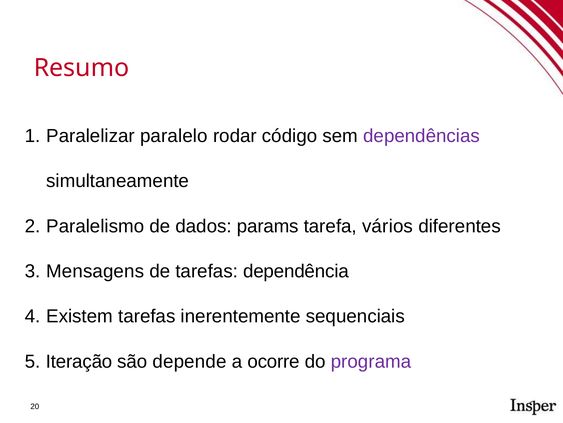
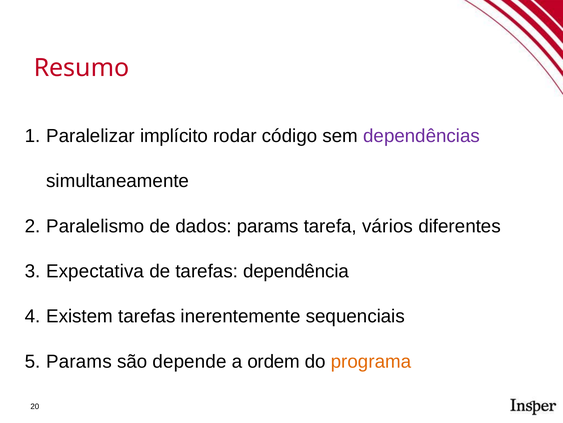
paralelo: paralelo -> implícito
Mensagens: Mensagens -> Expectativa
Iteração at (79, 361): Iteração -> Params
ocorre: ocorre -> ordem
programa colour: purple -> orange
